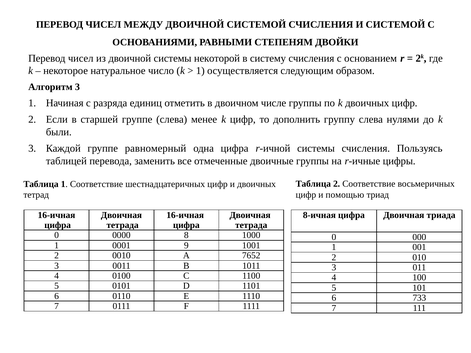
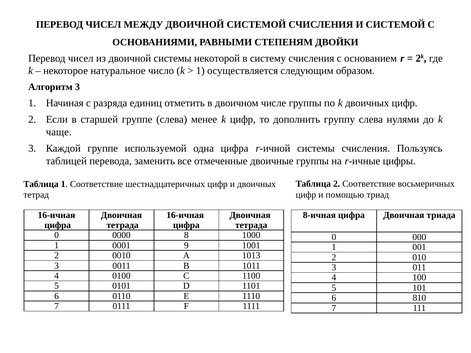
были: были -> чаще
равномерный: равномерный -> используемой
7652: 7652 -> 1013
733: 733 -> 810
